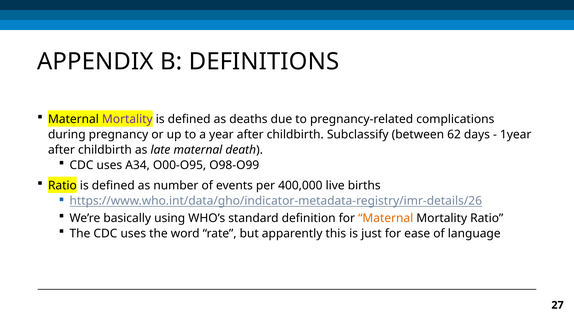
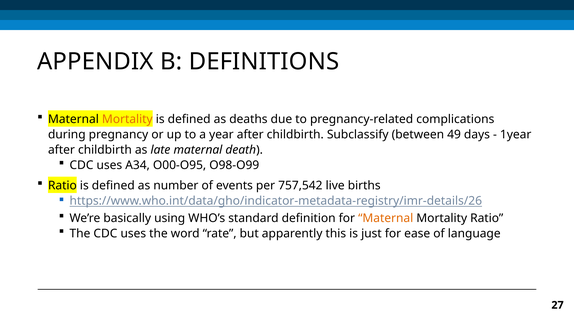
Mortality at (127, 119) colour: purple -> orange
62: 62 -> 49
400,000: 400,000 -> 757,542
